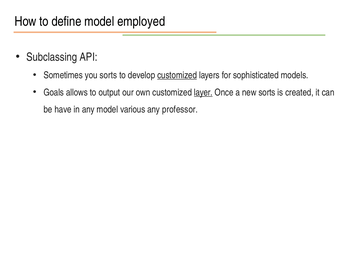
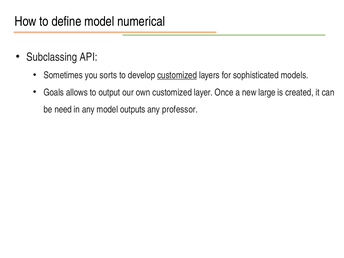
employed: employed -> numerical
layer underline: present -> none
new sorts: sorts -> large
have: have -> need
various: various -> outputs
